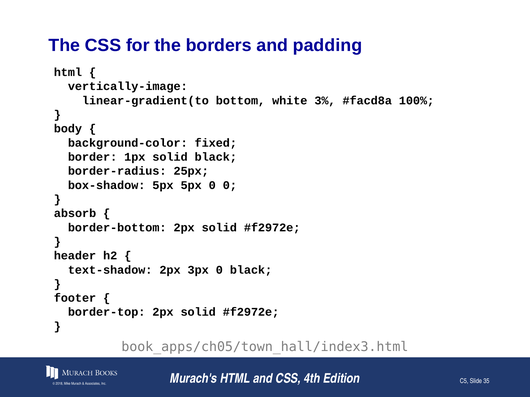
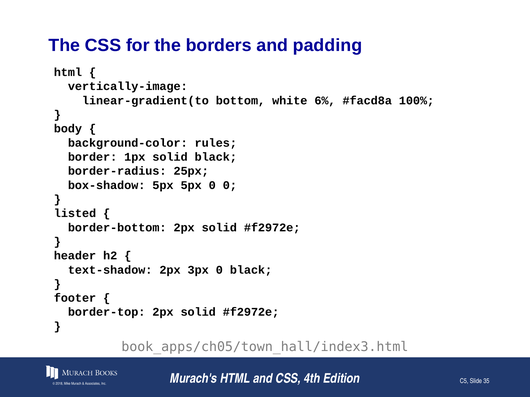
3%: 3% -> 6%
fixed: fixed -> rules
absorb: absorb -> listed
